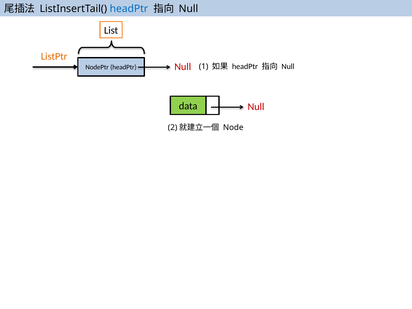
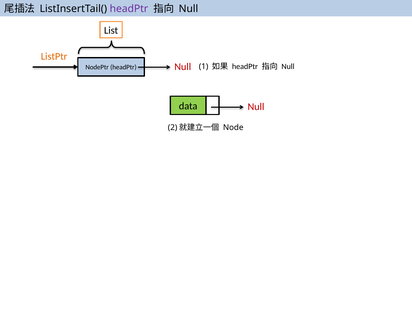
headPtr at (129, 9) colour: blue -> purple
